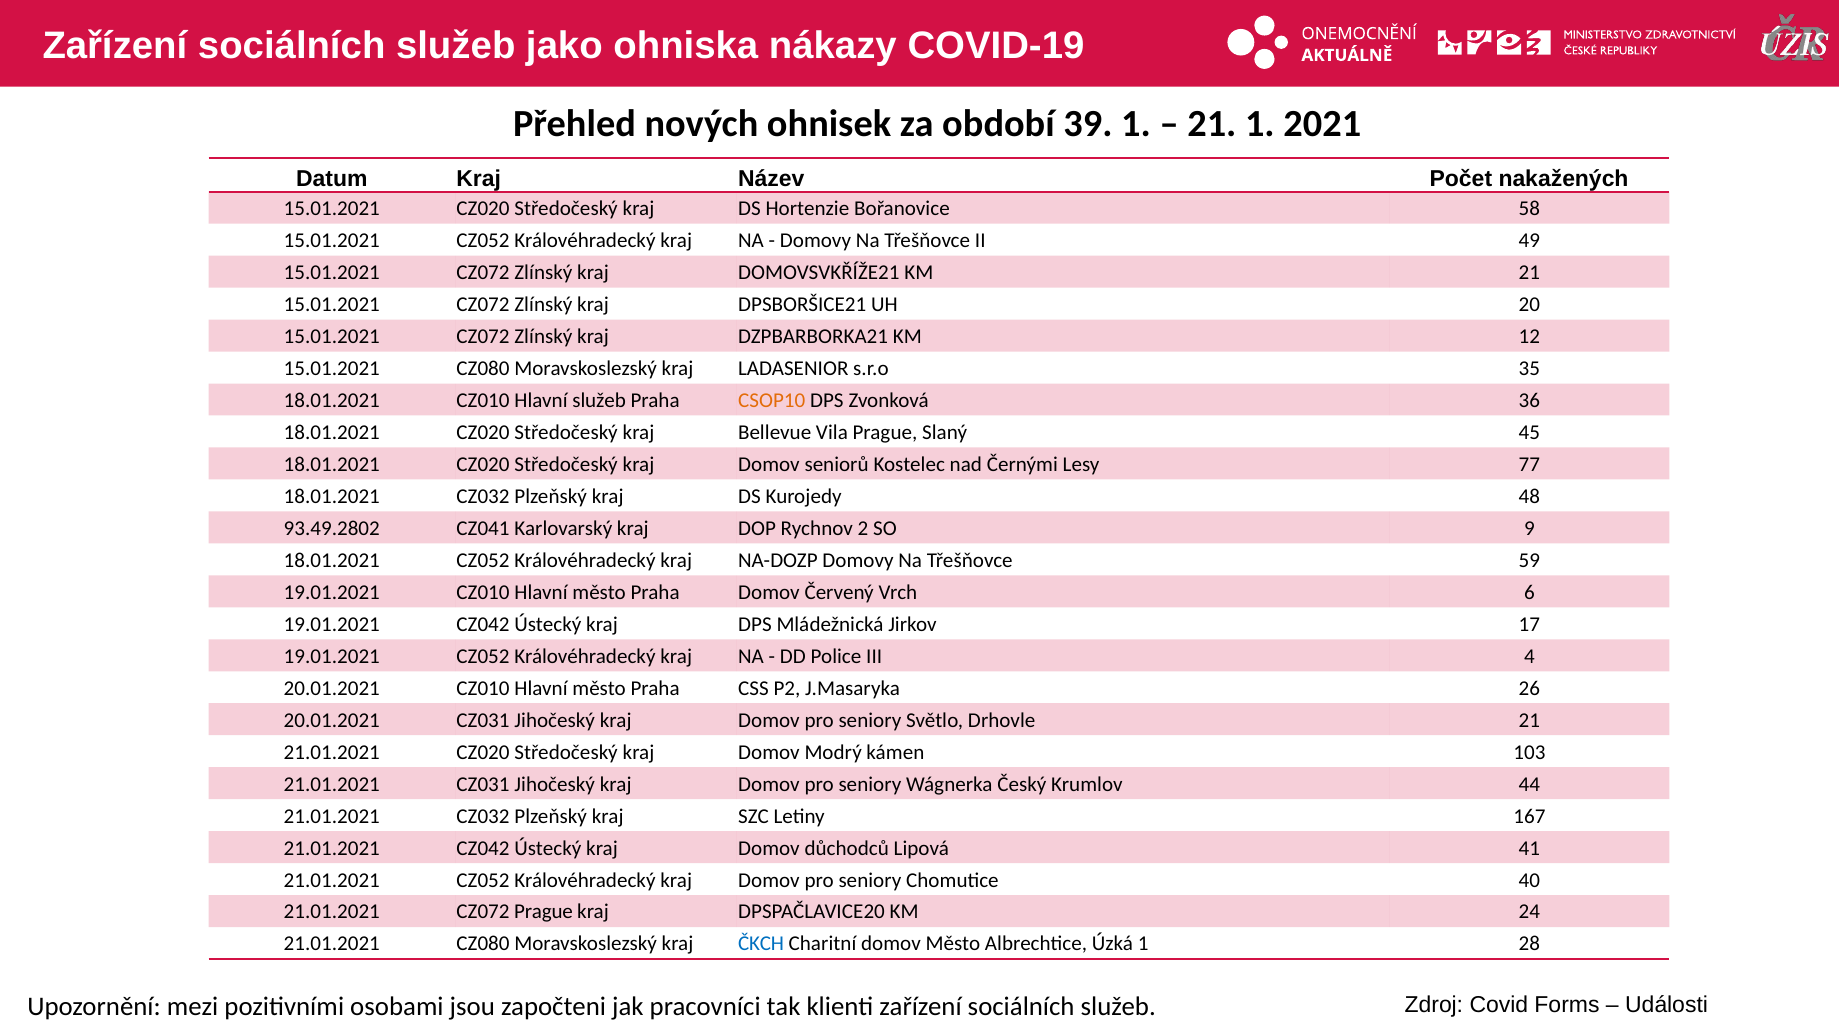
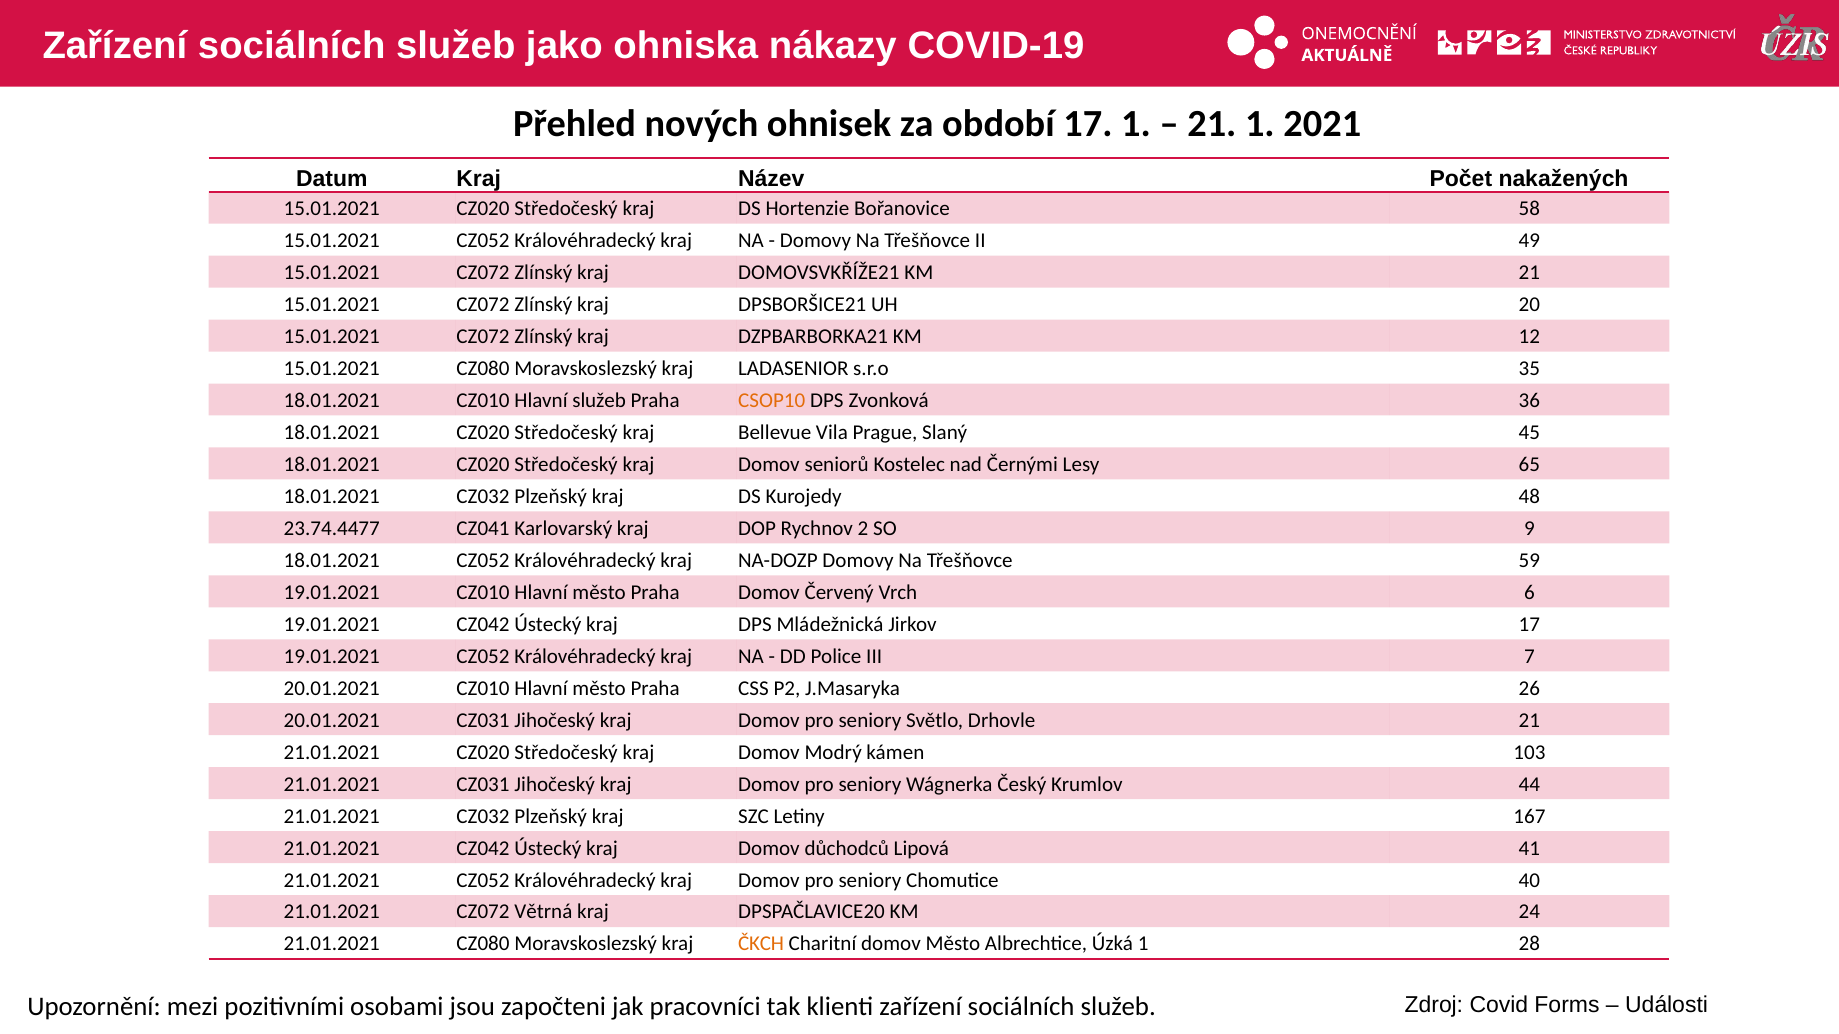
období 39: 39 -> 17
77: 77 -> 65
93.49.2802: 93.49.2802 -> 23.74.4477
4: 4 -> 7
CZ072 Prague: Prague -> Větrná
ČKCH colour: blue -> orange
